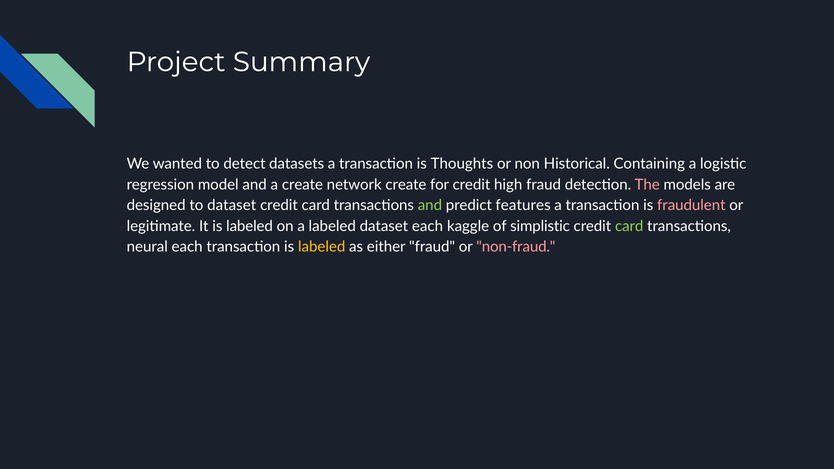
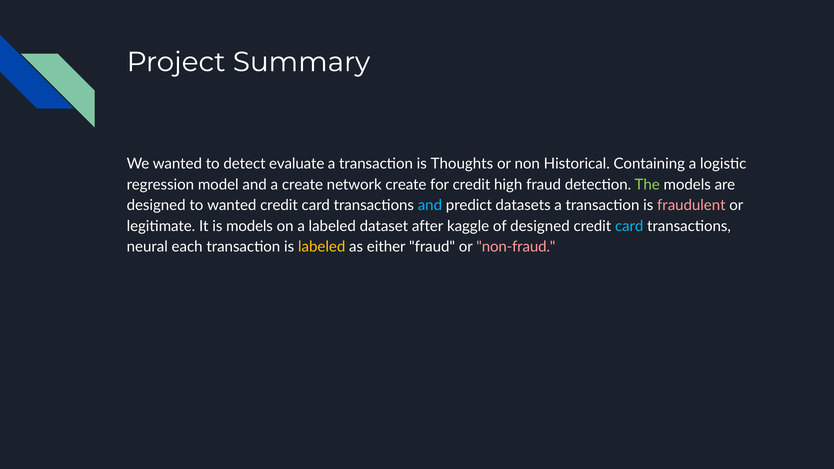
datasets: datasets -> evaluate
The colour: pink -> light green
to dataset: dataset -> wanted
and at (430, 205) colour: light green -> light blue
features: features -> datasets
It is labeled: labeled -> models
dataset each: each -> after
of simplistic: simplistic -> designed
card at (629, 226) colour: light green -> light blue
